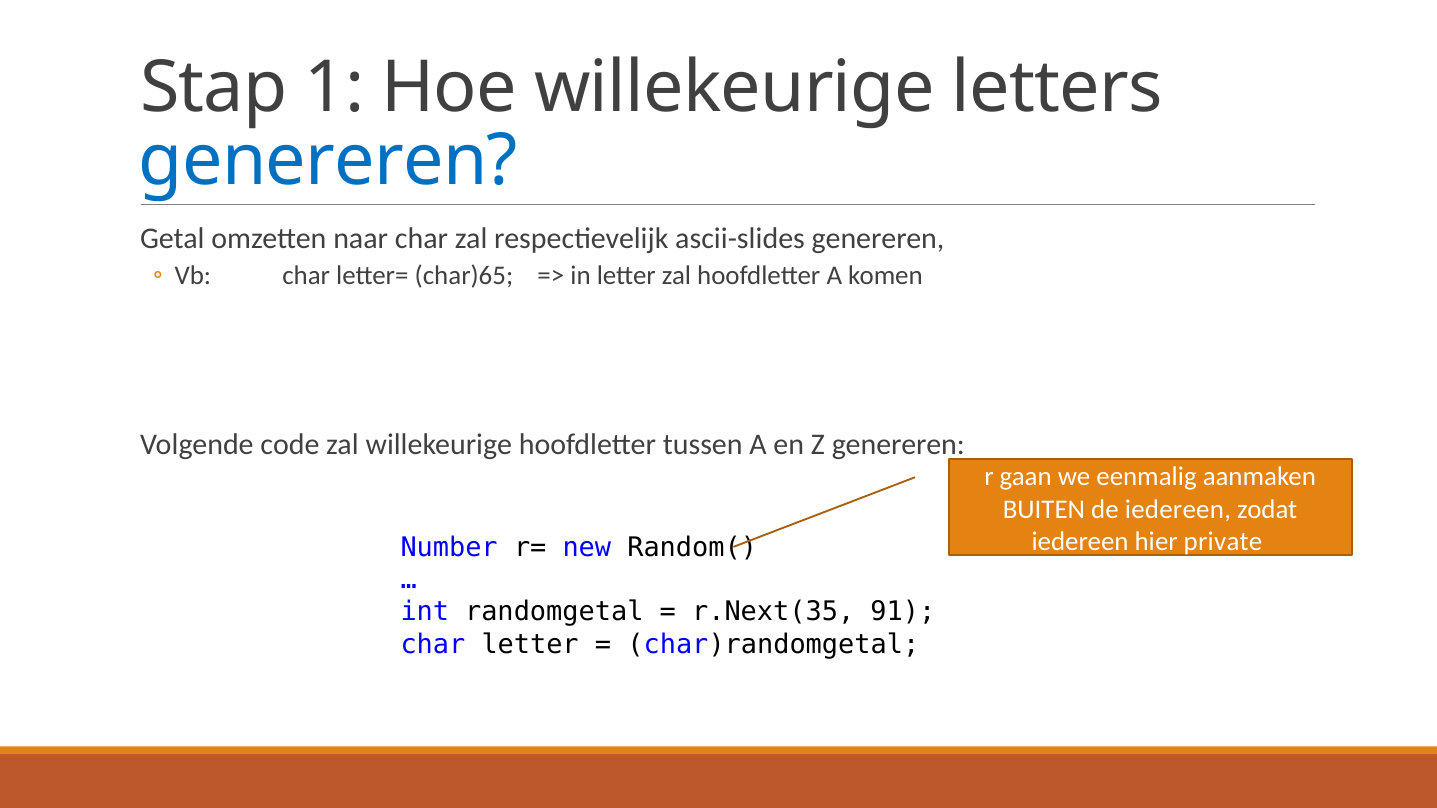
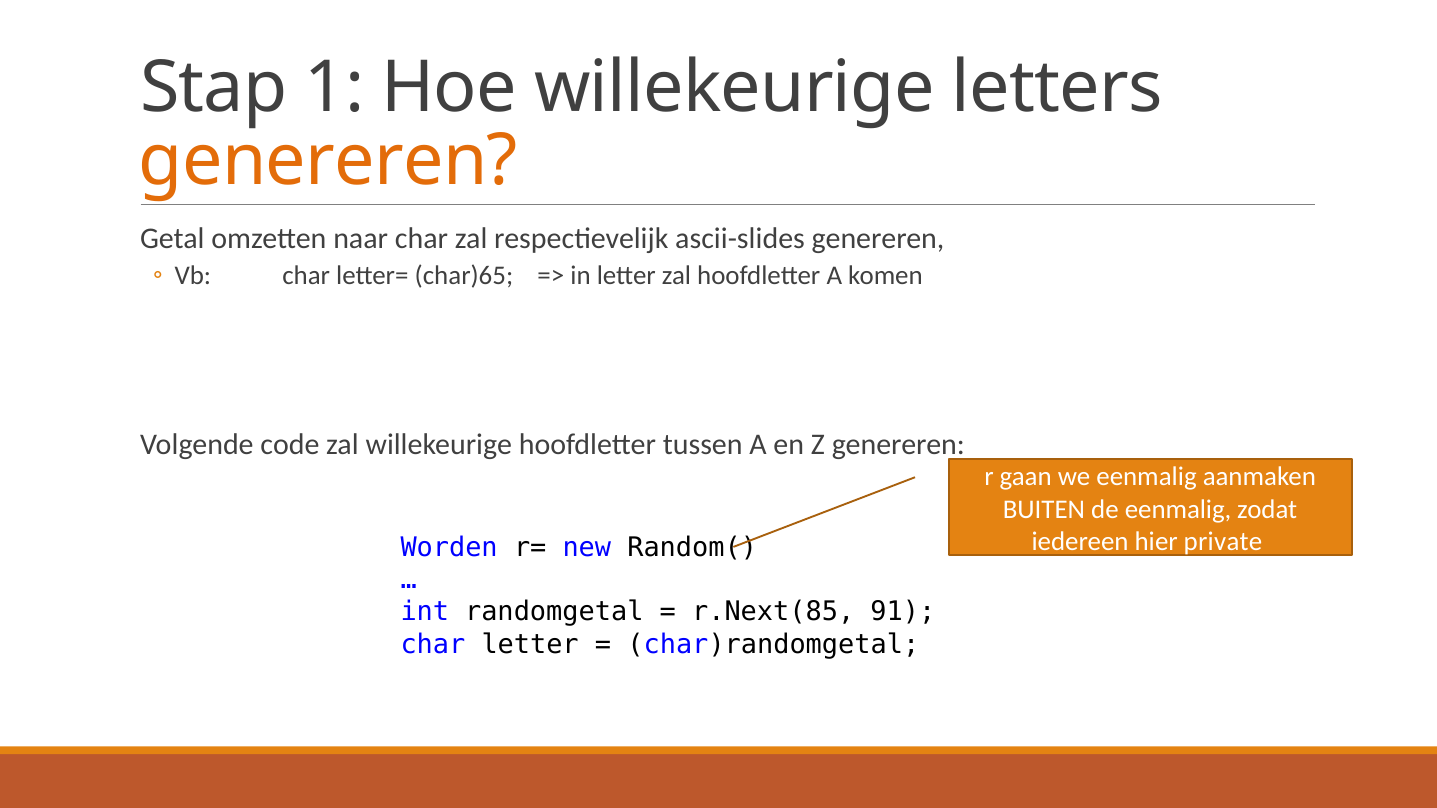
genereren at (328, 161) colour: blue -> orange
de iedereen: iedereen -> eenmalig
Number: Number -> Worden
r.Next(35: r.Next(35 -> r.Next(85
